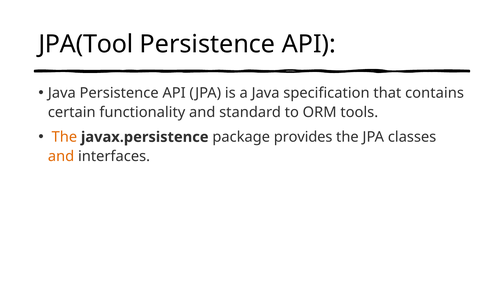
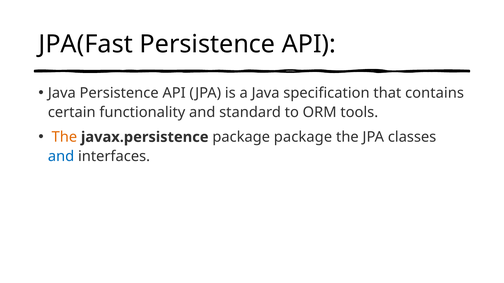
JPA(Tool: JPA(Tool -> JPA(Fast
package provides: provides -> package
and at (61, 157) colour: orange -> blue
